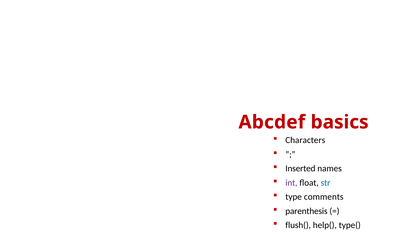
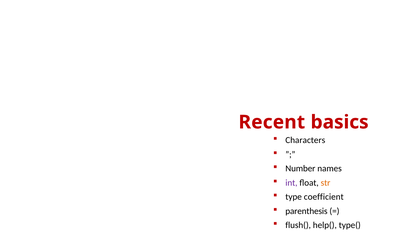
Abcdef: Abcdef -> Recent
Inserted: Inserted -> Number
str colour: blue -> orange
comments: comments -> coefficient
